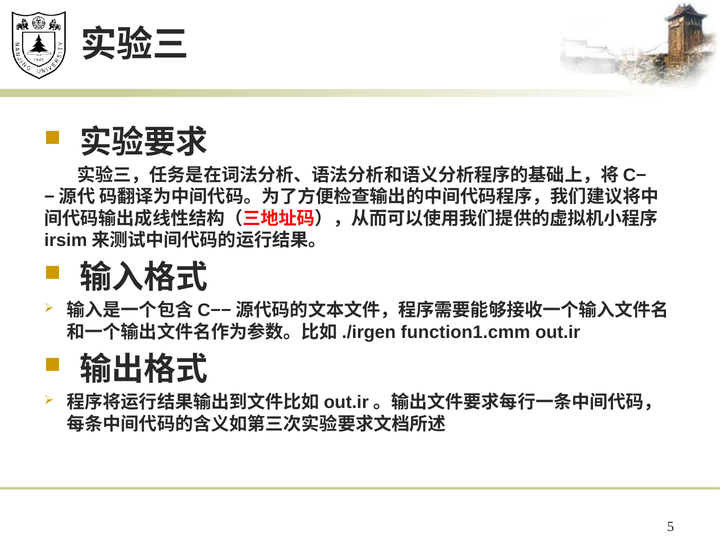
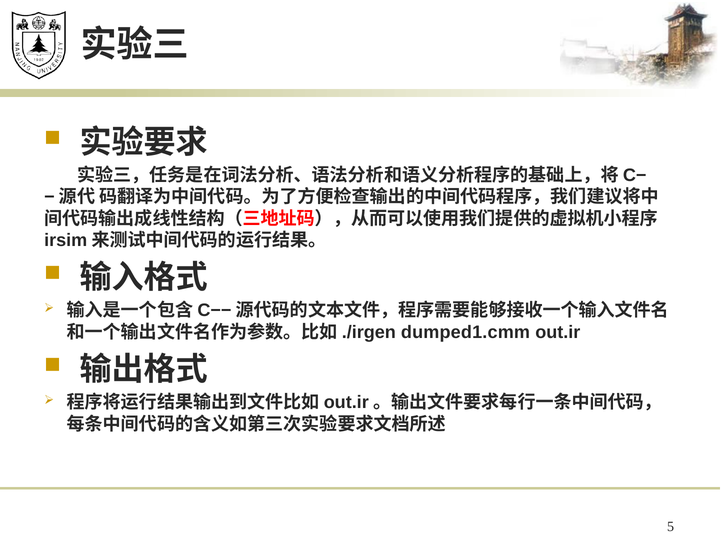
function1.cmm: function1.cmm -> dumped1.cmm
